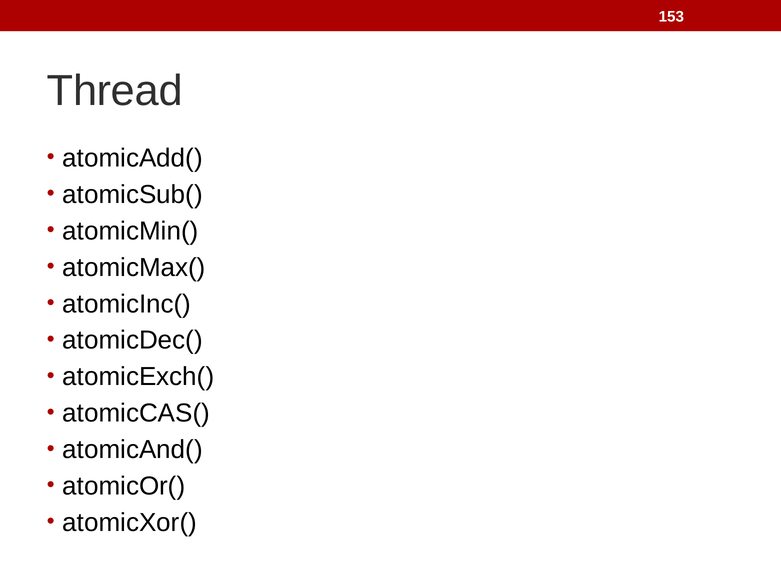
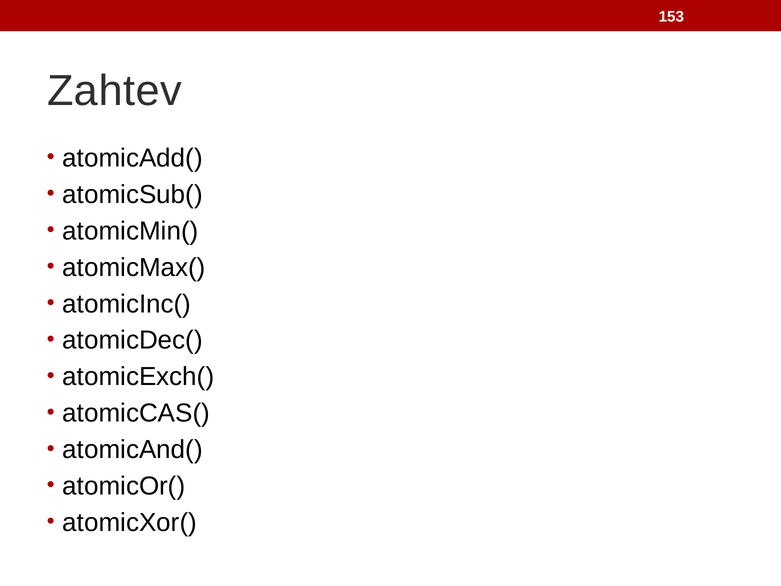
Thread: Thread -> Zahtev
